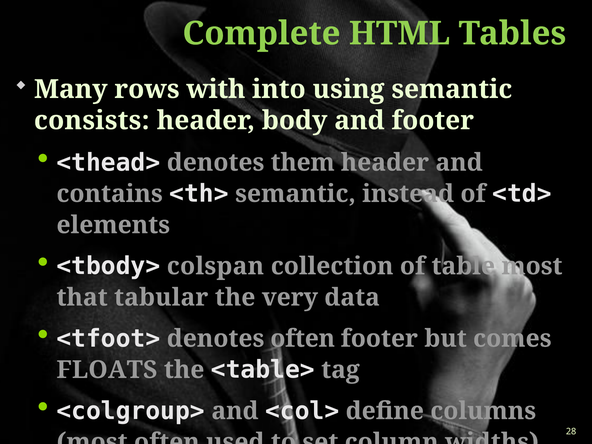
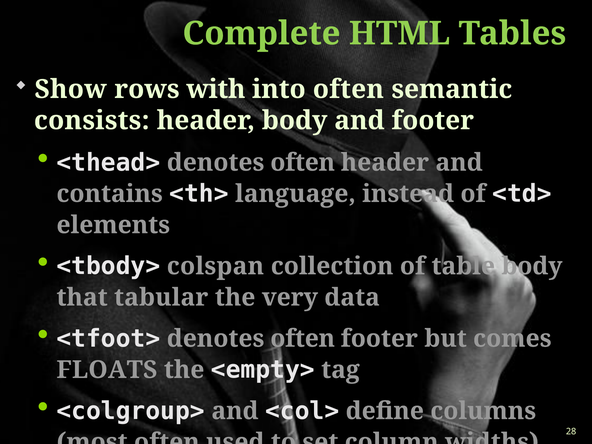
Many: Many -> Show
into using: using -> often
<thead> denotes them: them -> often
<th> semantic: semantic -> language
table most: most -> body
<table>: <table> -> <empty>
